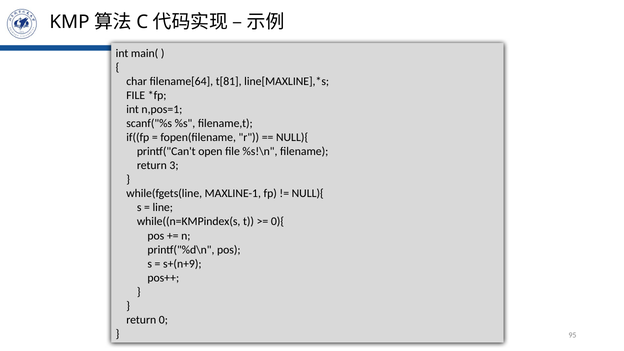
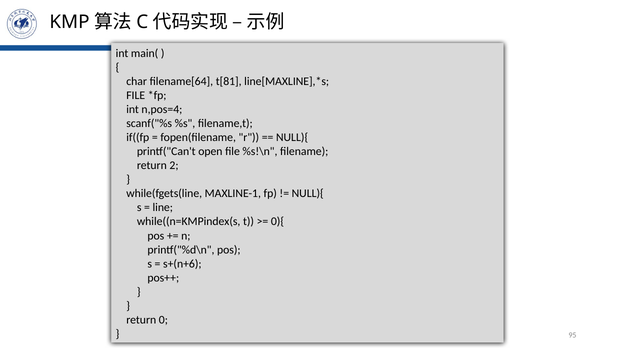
n,pos=1: n,pos=1 -> n,pos=4
3: 3 -> 2
s+(n+9: s+(n+9 -> s+(n+6
